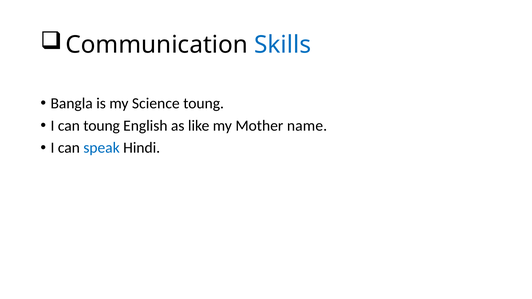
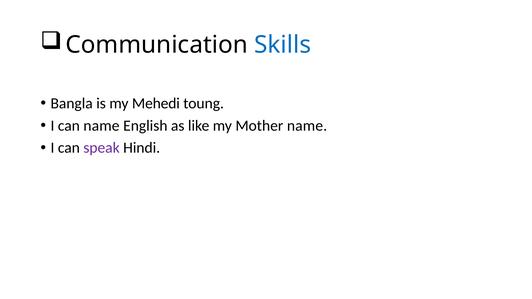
Science: Science -> Mehedi
can toung: toung -> name
speak colour: blue -> purple
